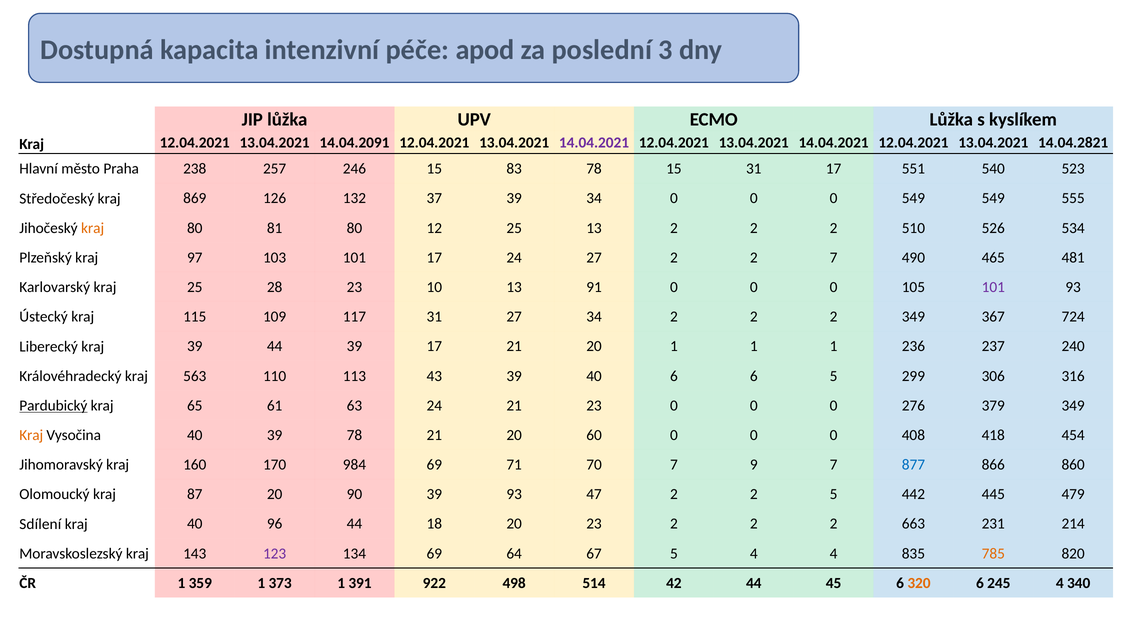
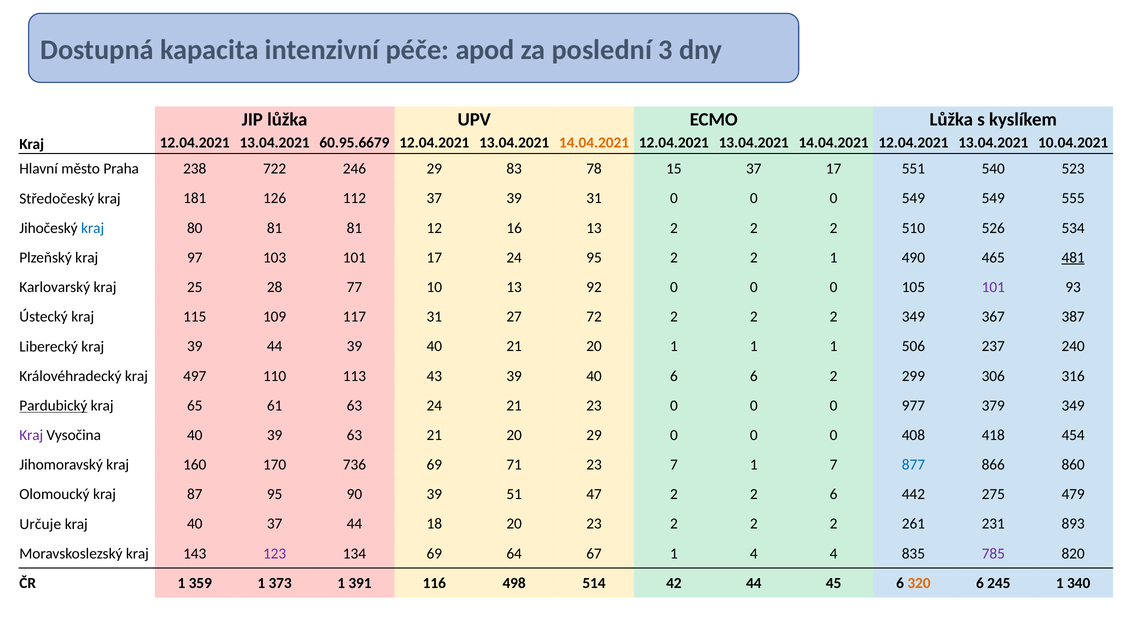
14.04.2091: 14.04.2091 -> 60.95.6679
14.04.2021 at (594, 143) colour: purple -> orange
14.04.2821: 14.04.2821 -> 10.04.2021
257: 257 -> 722
246 15: 15 -> 29
15 31: 31 -> 37
869: 869 -> 181
132: 132 -> 112
39 34: 34 -> 31
kraj at (93, 228) colour: orange -> blue
81 80: 80 -> 81
12 25: 25 -> 16
24 27: 27 -> 95
2 7: 7 -> 1
481 underline: none -> present
28 23: 23 -> 77
91: 91 -> 92
27 34: 34 -> 72
724: 724 -> 387
44 39 17: 17 -> 40
236: 236 -> 506
563: 563 -> 497
6 5: 5 -> 2
276: 276 -> 977
Kraj at (31, 435) colour: orange -> purple
39 78: 78 -> 63
20 60: 60 -> 29
984: 984 -> 736
71 70: 70 -> 23
7 9: 9 -> 1
87 20: 20 -> 95
39 93: 93 -> 51
2 5: 5 -> 6
445: 445 -> 275
Sdílení: Sdílení -> Určuje
40 96: 96 -> 37
663: 663 -> 261
214: 214 -> 893
67 5: 5 -> 1
785 colour: orange -> purple
922: 922 -> 116
245 4: 4 -> 1
